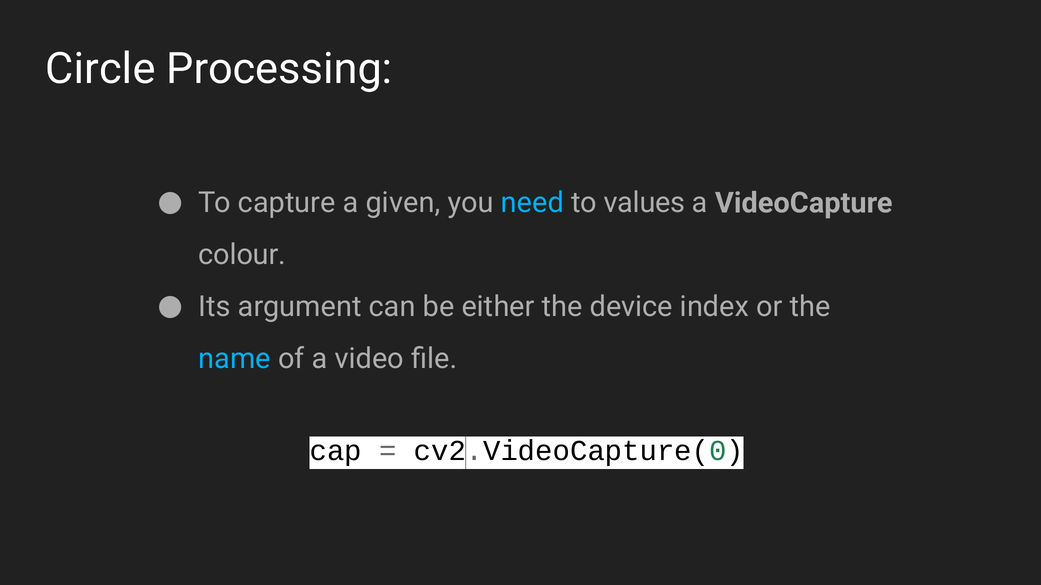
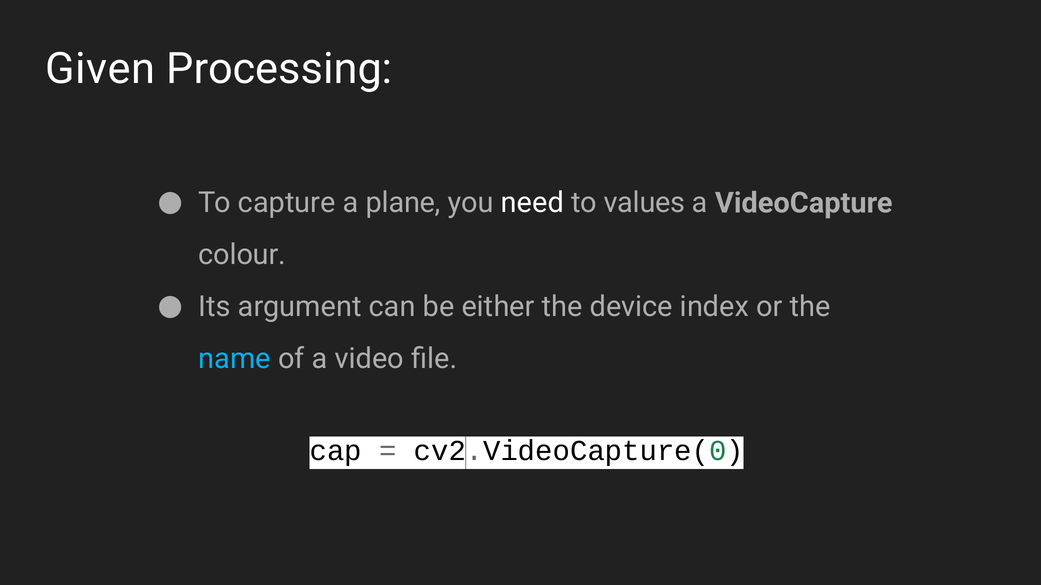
Circle: Circle -> Given
given: given -> plane
need colour: light blue -> white
